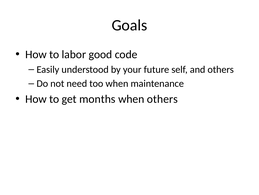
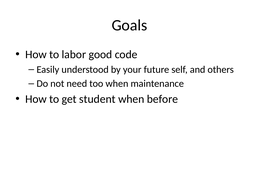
months: months -> student
when others: others -> before
